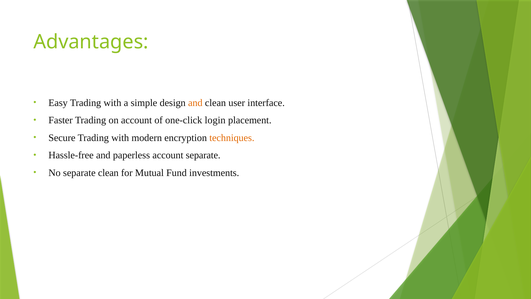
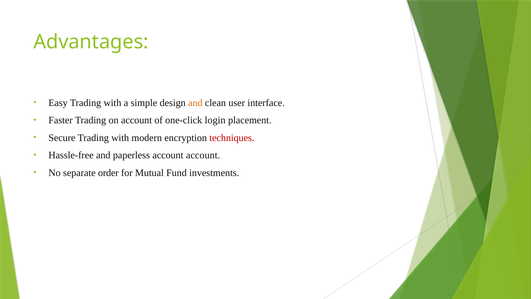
techniques colour: orange -> red
account separate: separate -> account
separate clean: clean -> order
